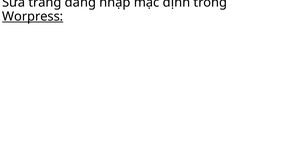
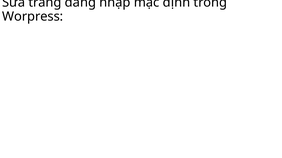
Worpress underline: present -> none
